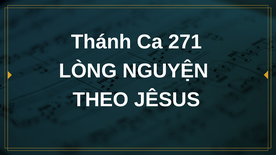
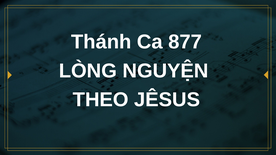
271: 271 -> 877
